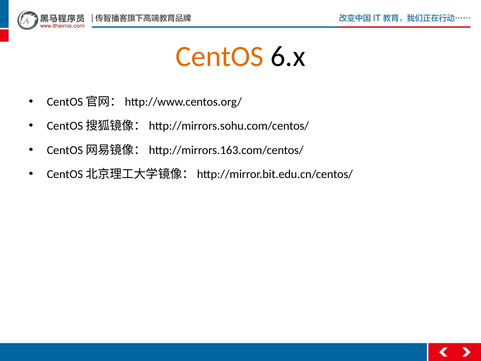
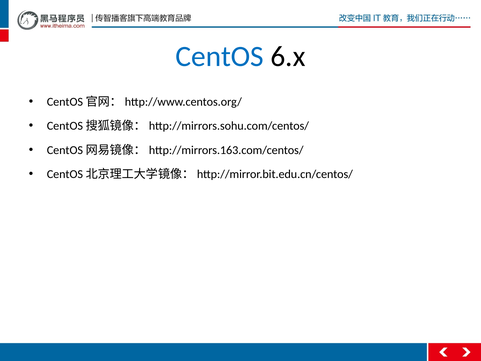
CentOS colour: orange -> blue
